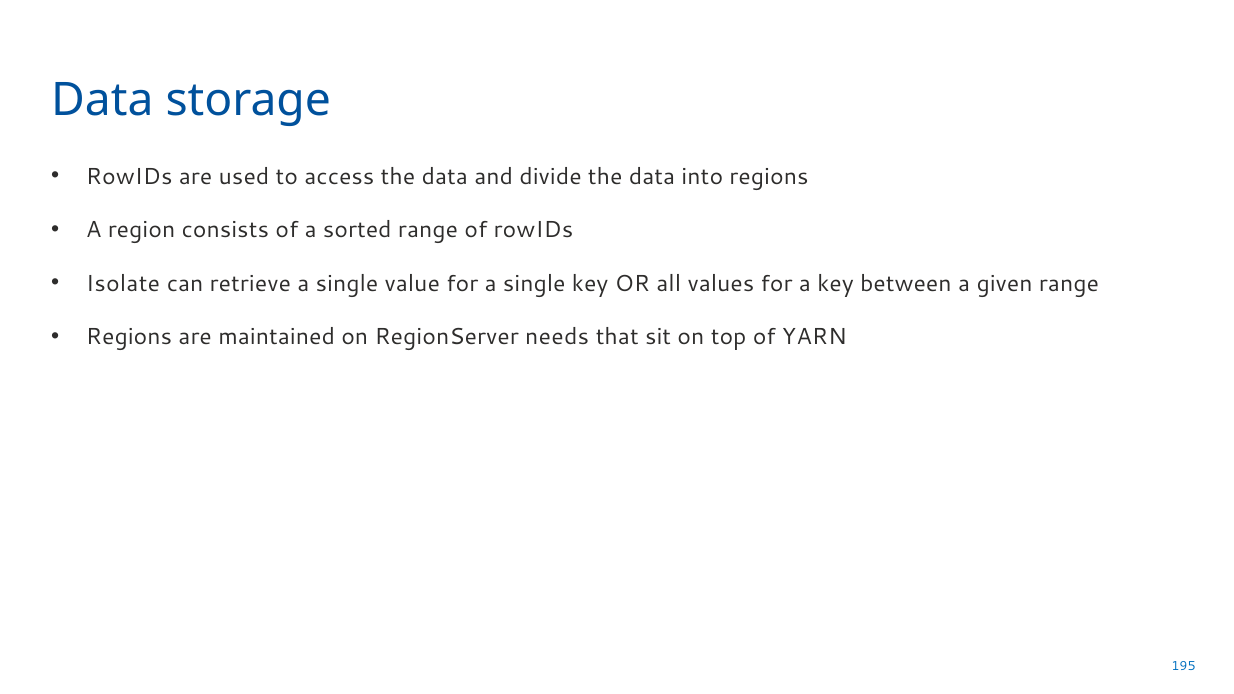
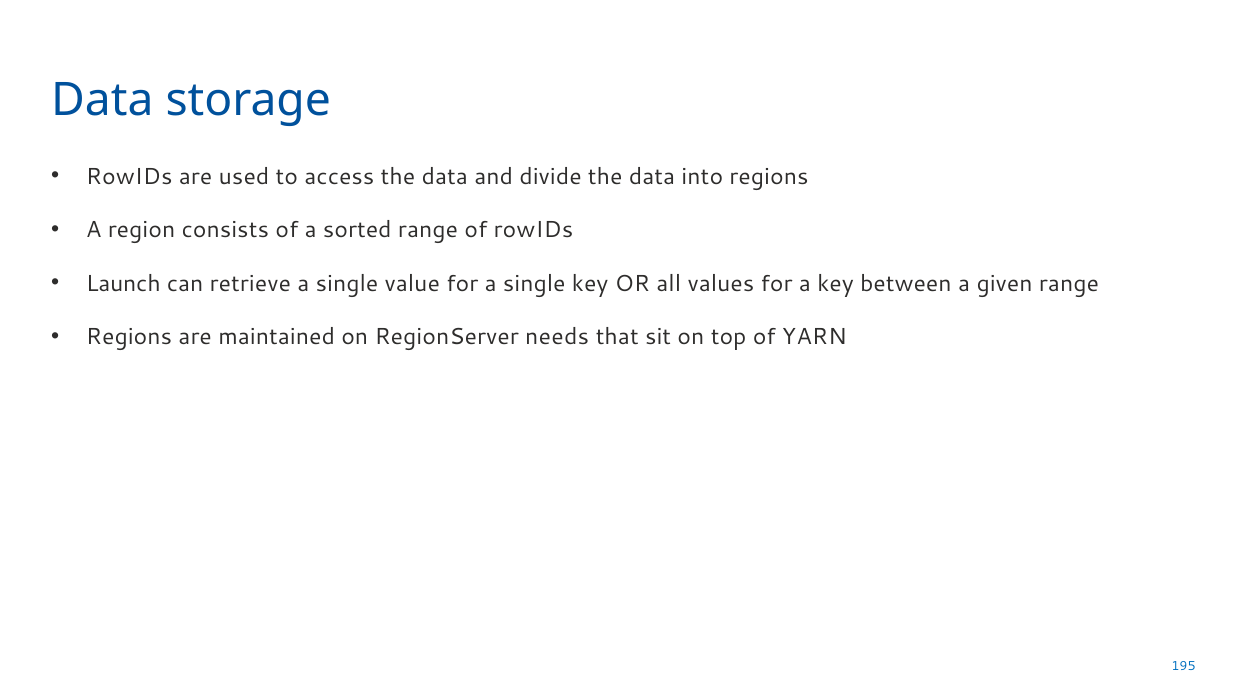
Isolate: Isolate -> Launch
